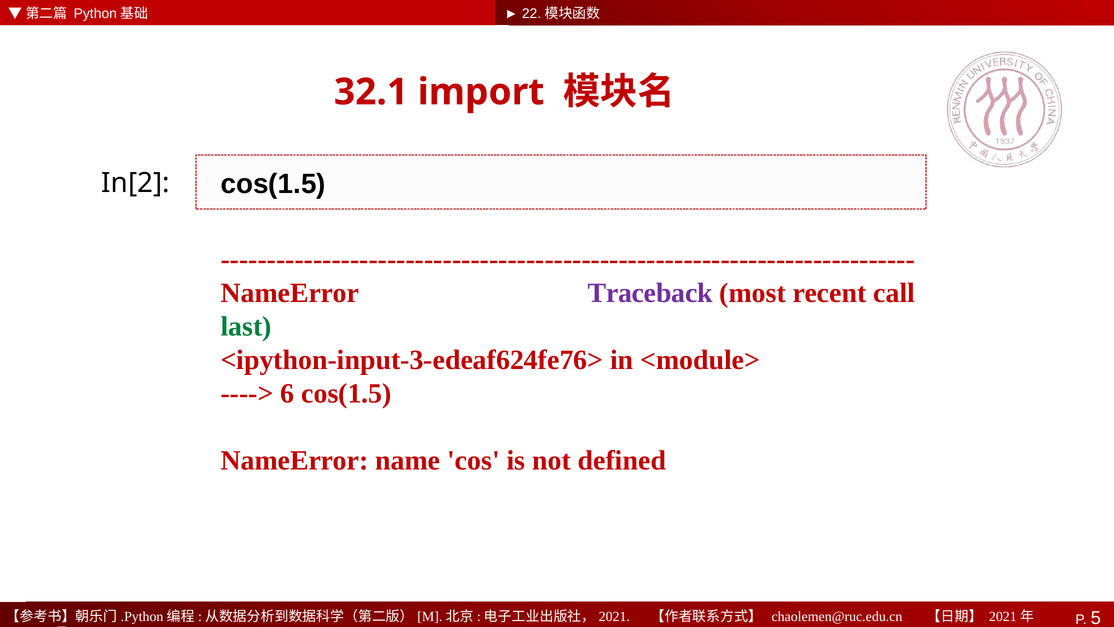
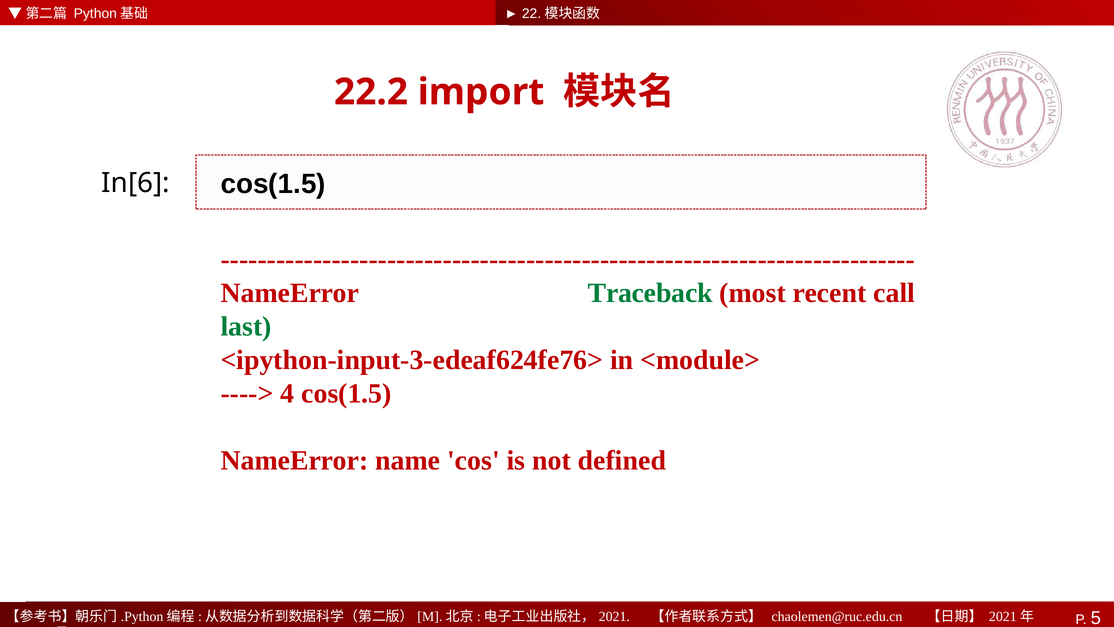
32.1: 32.1 -> 22.2
In[2: In[2 -> In[6
Traceback colour: purple -> green
6: 6 -> 4
